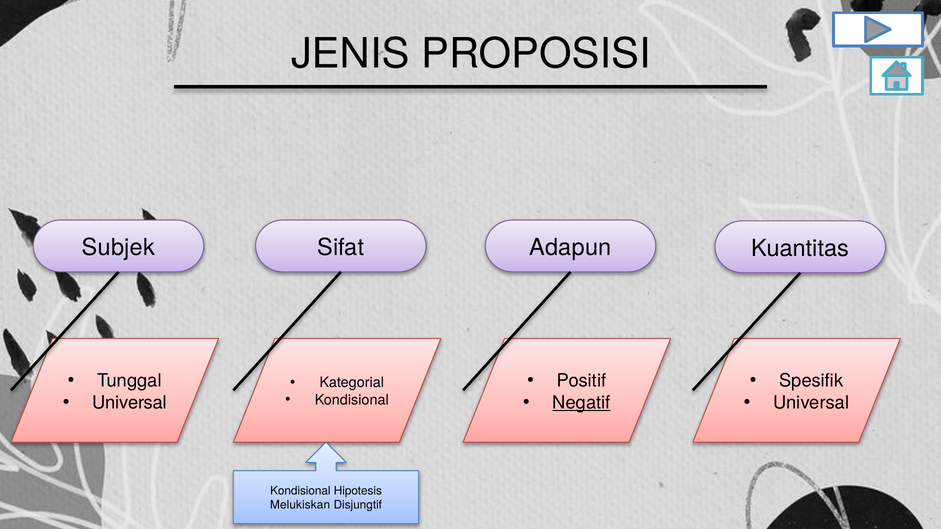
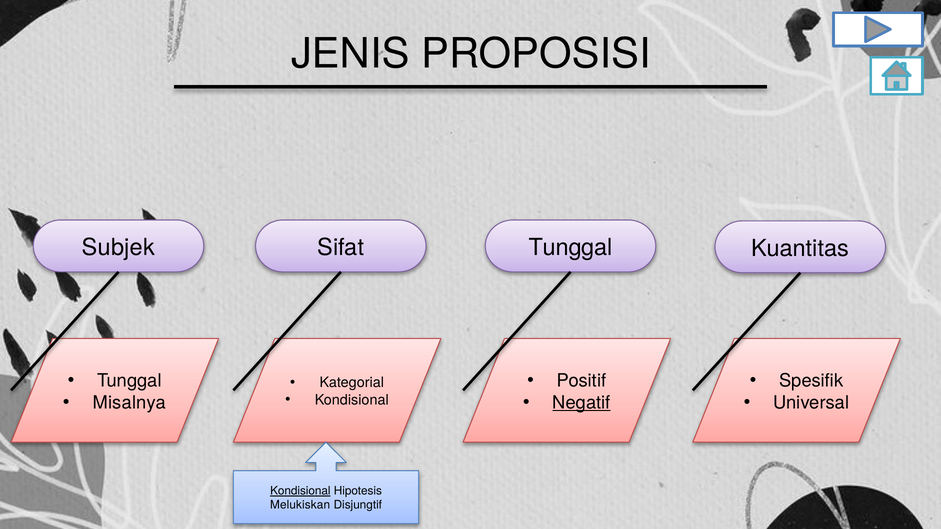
Sifat Adapun: Adapun -> Tunggal
Universal at (130, 403): Universal -> Misalnya
Kondisional at (300, 491) underline: none -> present
